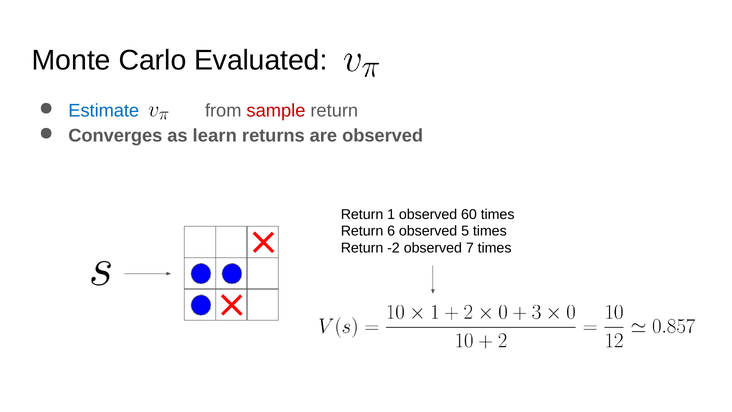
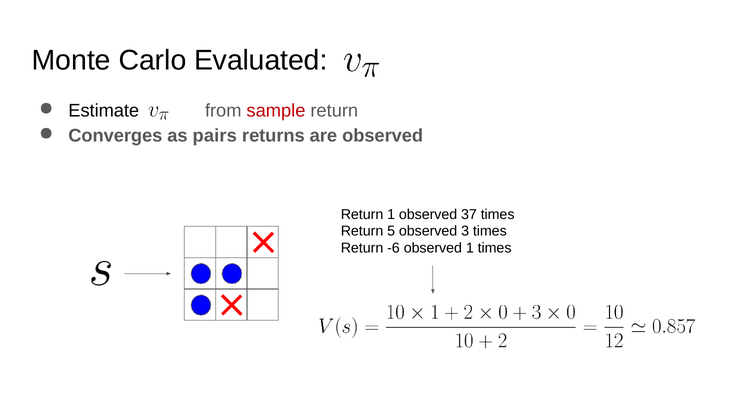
Estimate colour: blue -> black
learn: learn -> pairs
60: 60 -> 37
6: 6 -> 5
5: 5 -> 3
-2: -2 -> -6
observed 7: 7 -> 1
